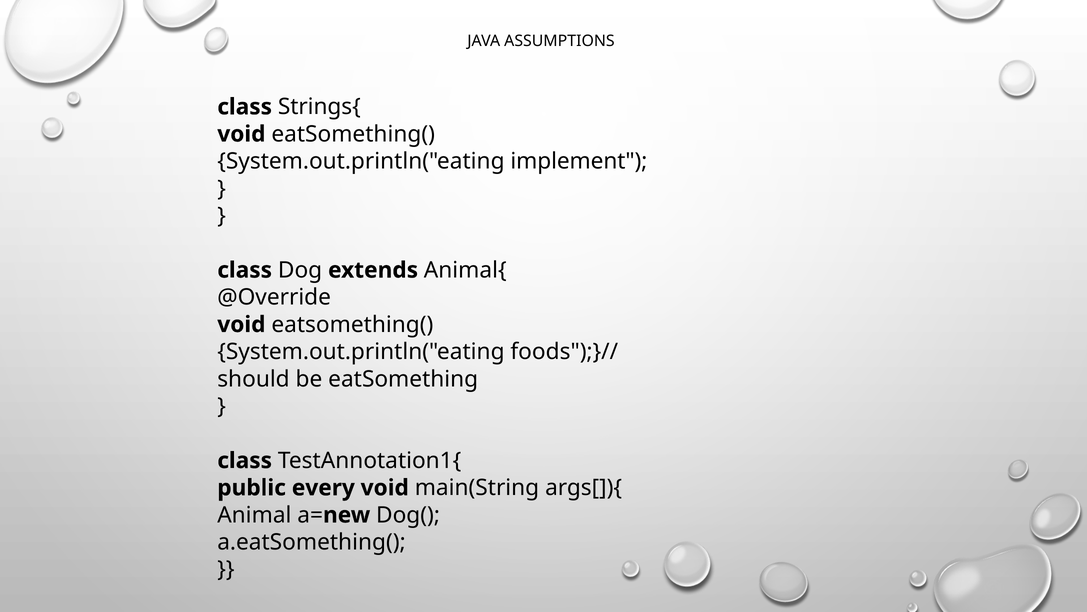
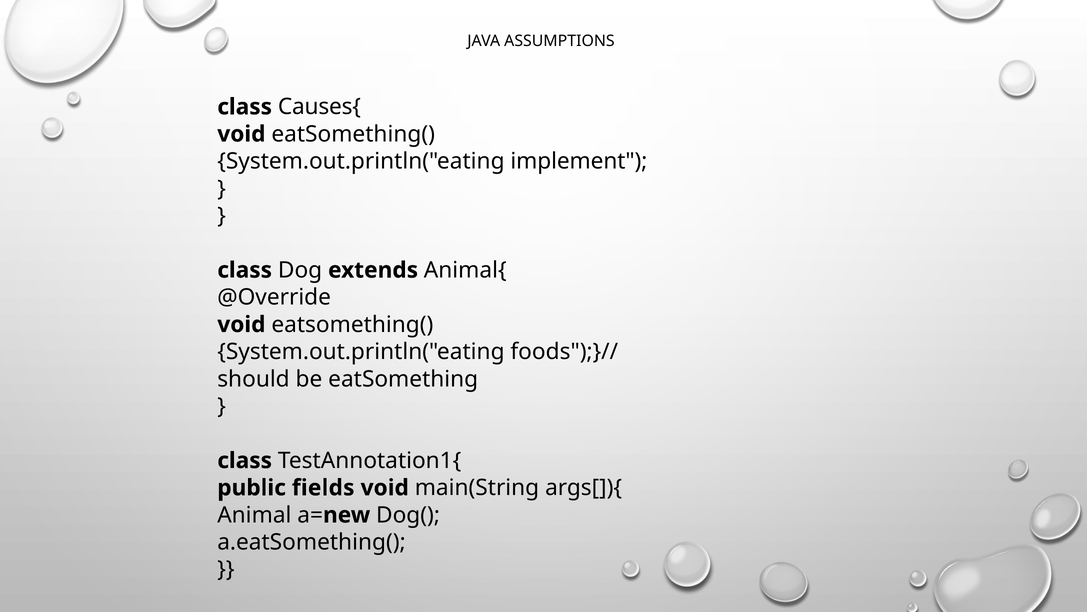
Strings{: Strings{ -> Causes{
every: every -> fields
